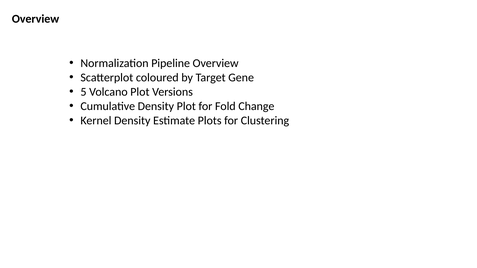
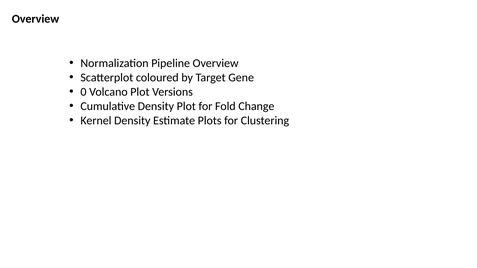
5: 5 -> 0
